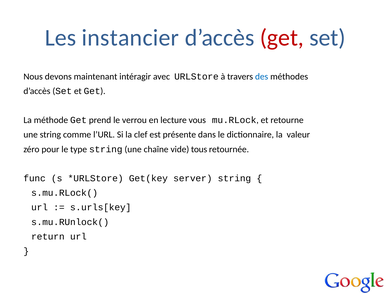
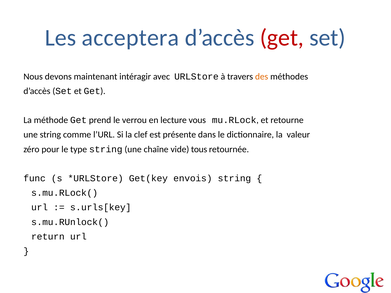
instancier: instancier -> acceptera
des colour: blue -> orange
server: server -> envois
